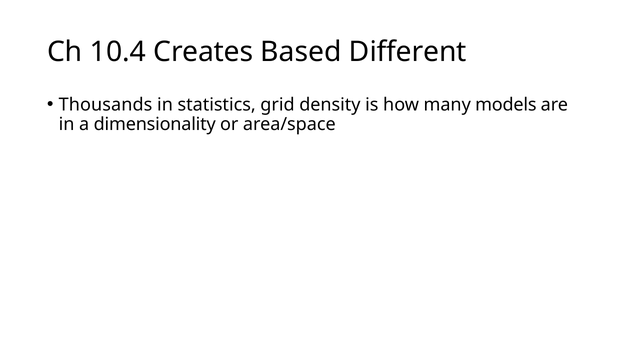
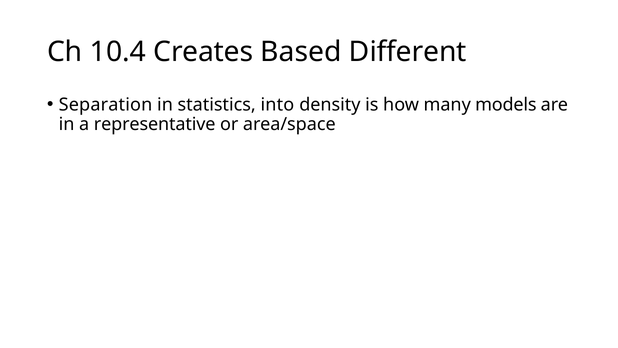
Thousands: Thousands -> Separation
grid: grid -> into
dimensionality: dimensionality -> representative
